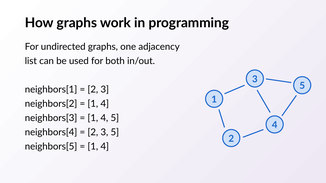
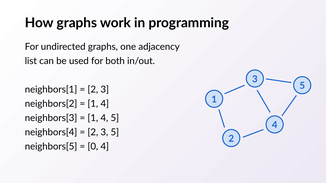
1 at (93, 147): 1 -> 0
